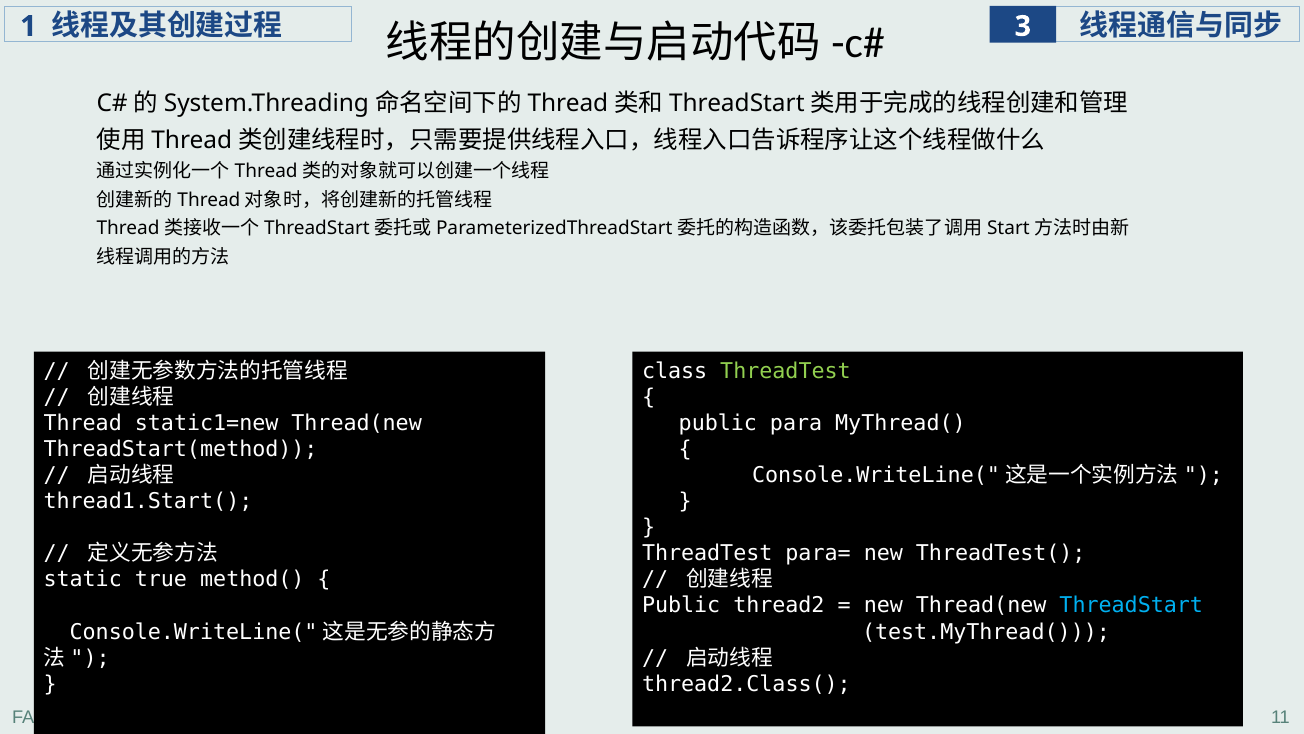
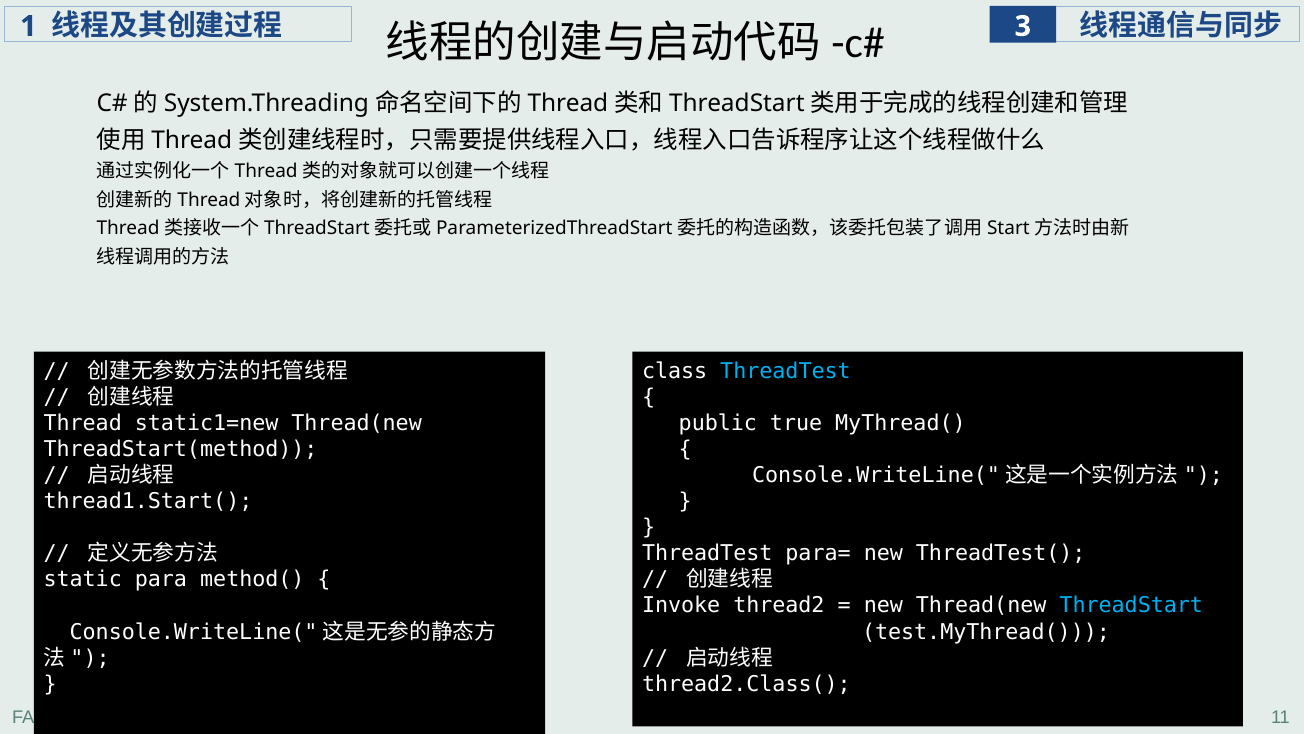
ThreadTest at (786, 371) colour: light green -> light blue
para: para -> true
true: true -> para
Public at (681, 605): Public -> Invoke
